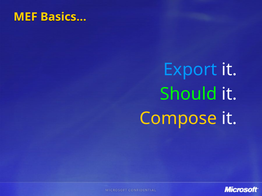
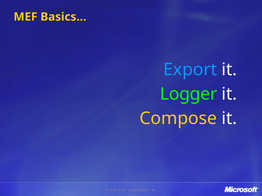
Should: Should -> Logger
